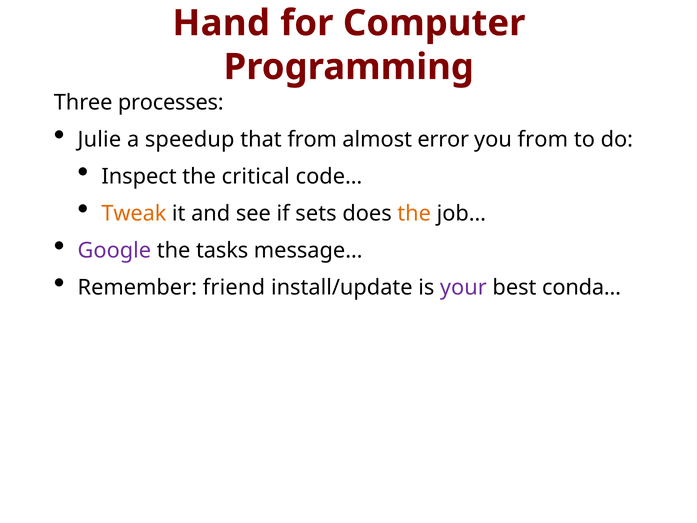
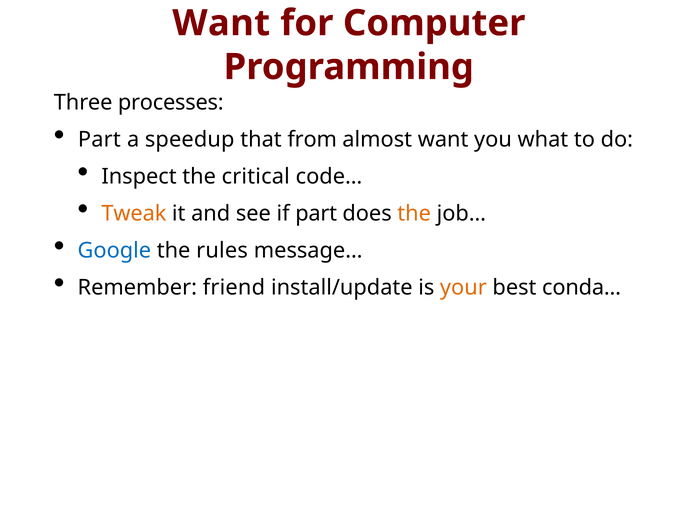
Hand at (221, 23): Hand -> Want
Julie at (99, 139): Julie -> Part
almost error: error -> want
you from: from -> what
if sets: sets -> part
Google colour: purple -> blue
tasks: tasks -> rules
your colour: purple -> orange
